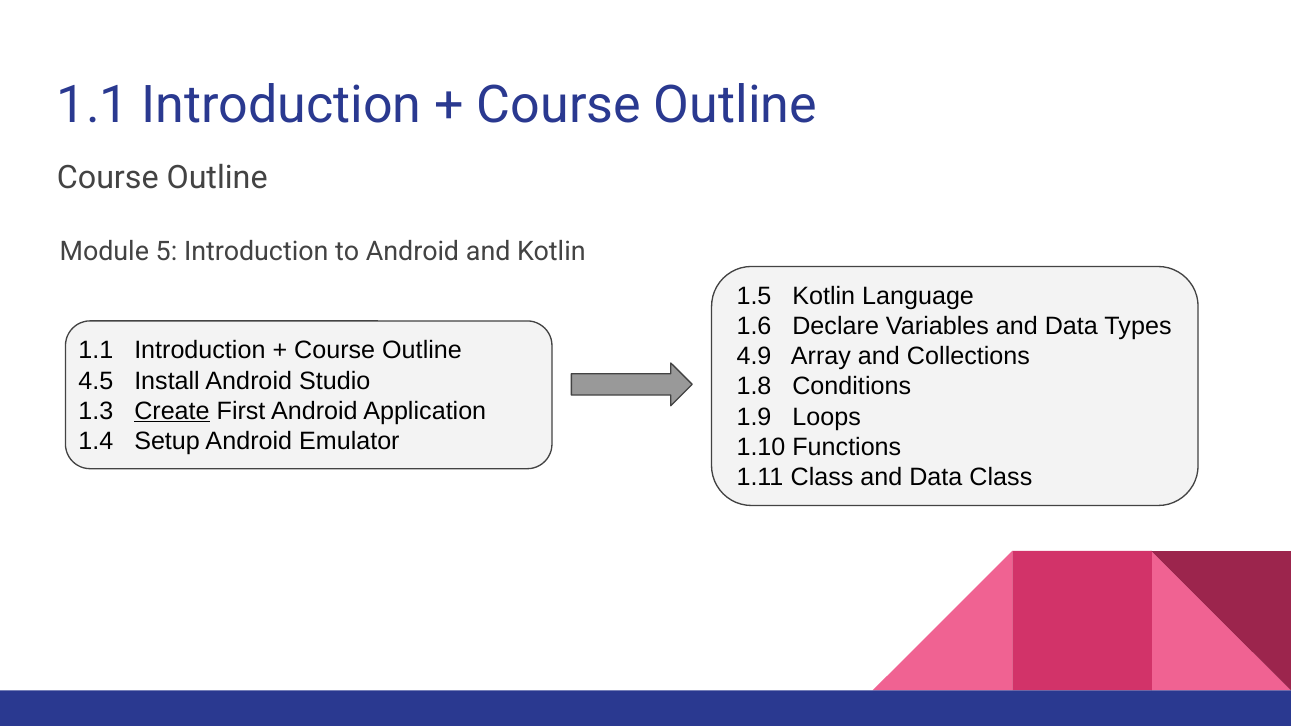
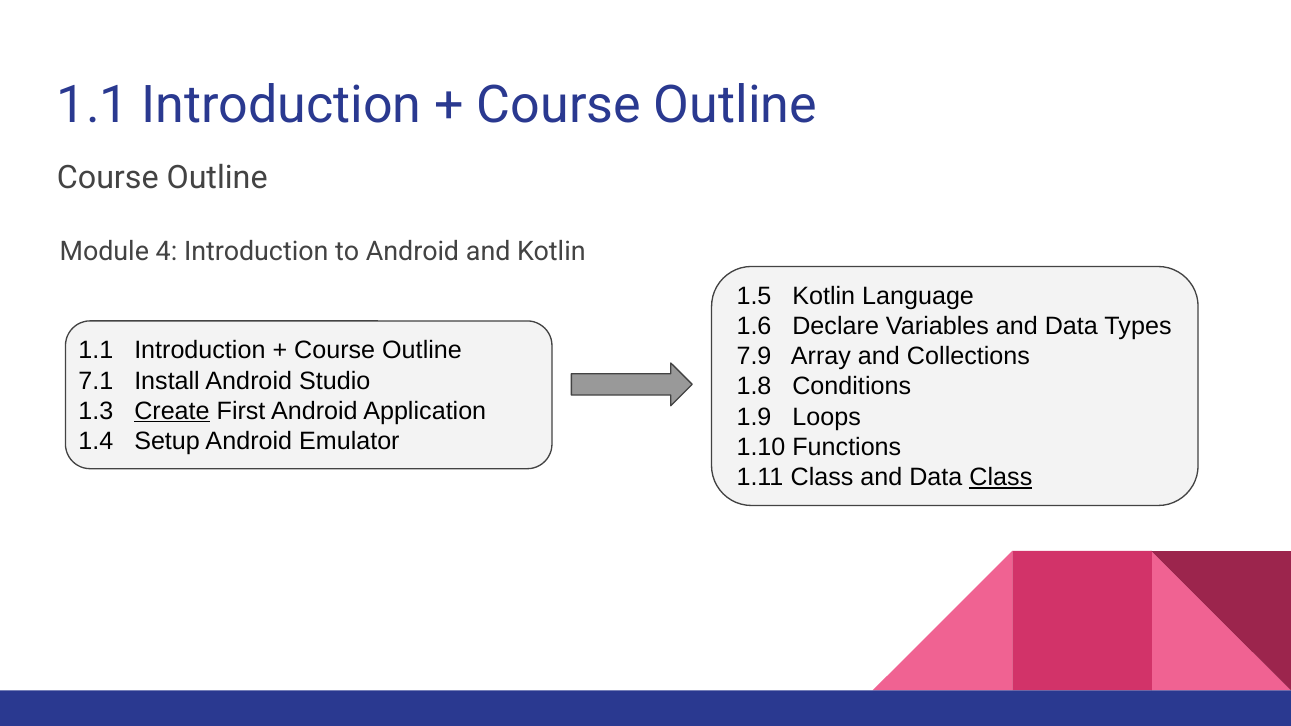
5: 5 -> 4
4.9: 4.9 -> 7.9
4.5: 4.5 -> 7.1
Class at (1001, 477) underline: none -> present
